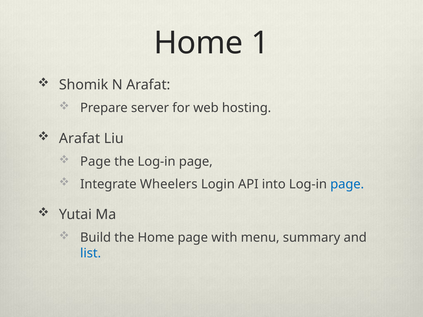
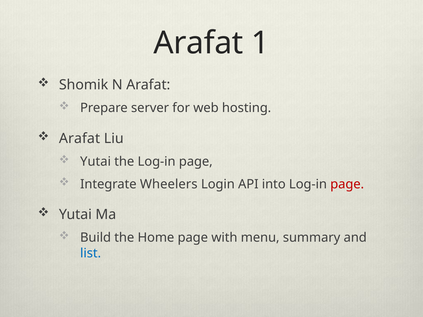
Home at (198, 43): Home -> Arafat
Page at (96, 162): Page -> Yutai
page at (347, 184) colour: blue -> red
